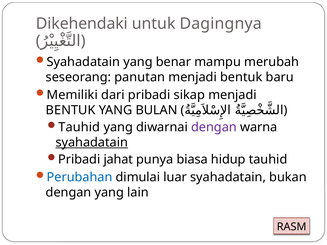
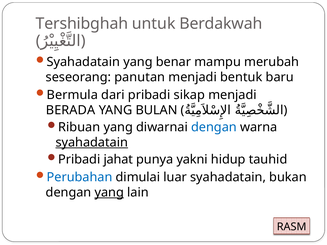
Dikehendaki: Dikehendaki -> Tershibghah
Dagingnya: Dagingnya -> Berdakwah
Memiliki: Memiliki -> Bermula
BENTUK at (71, 110): BENTUK -> BERADA
Tauhid at (79, 127): Tauhid -> Ribuan
dengan at (214, 127) colour: purple -> blue
biasa: biasa -> yakni
yang at (109, 193) underline: none -> present
